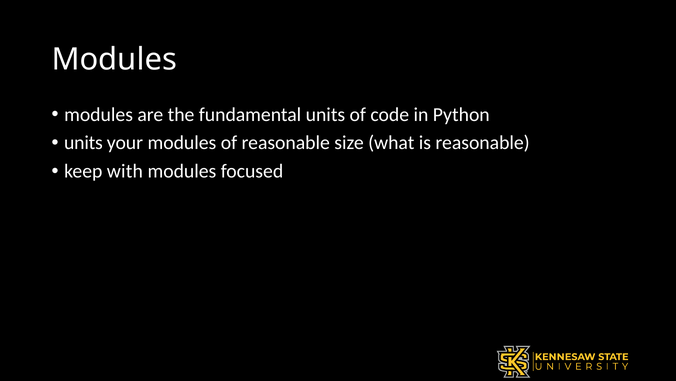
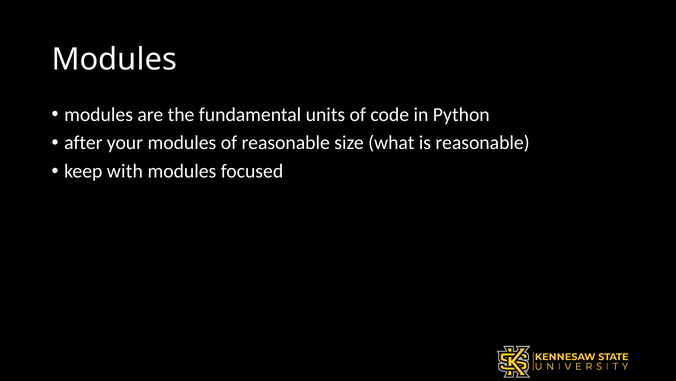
units at (83, 143): units -> after
